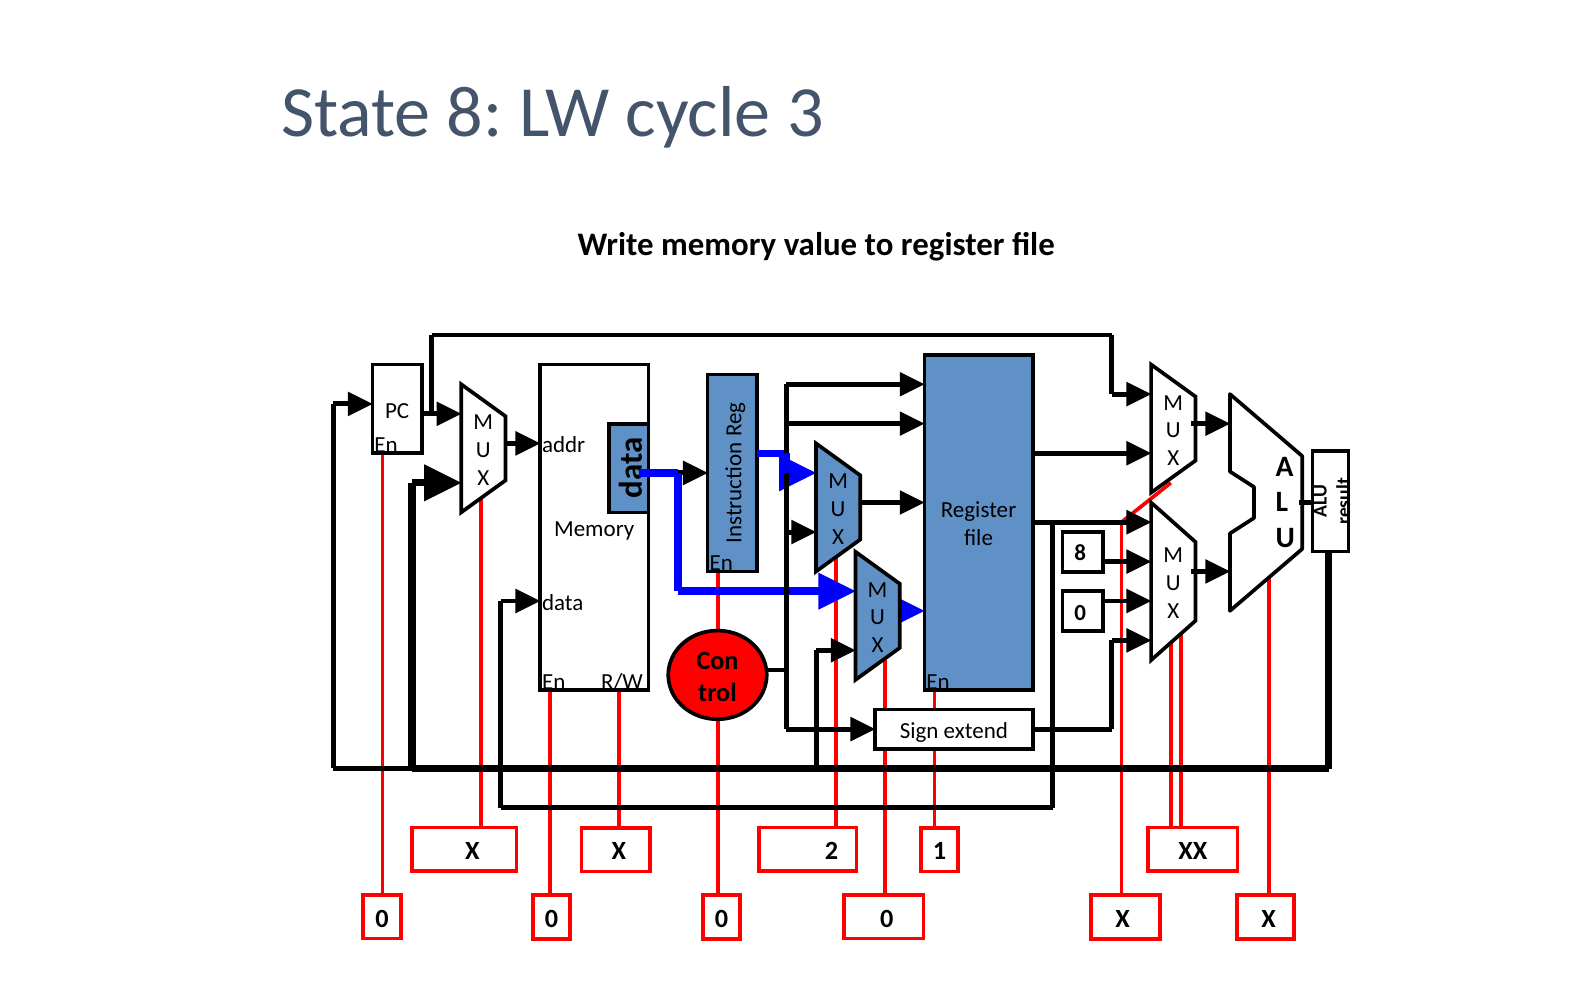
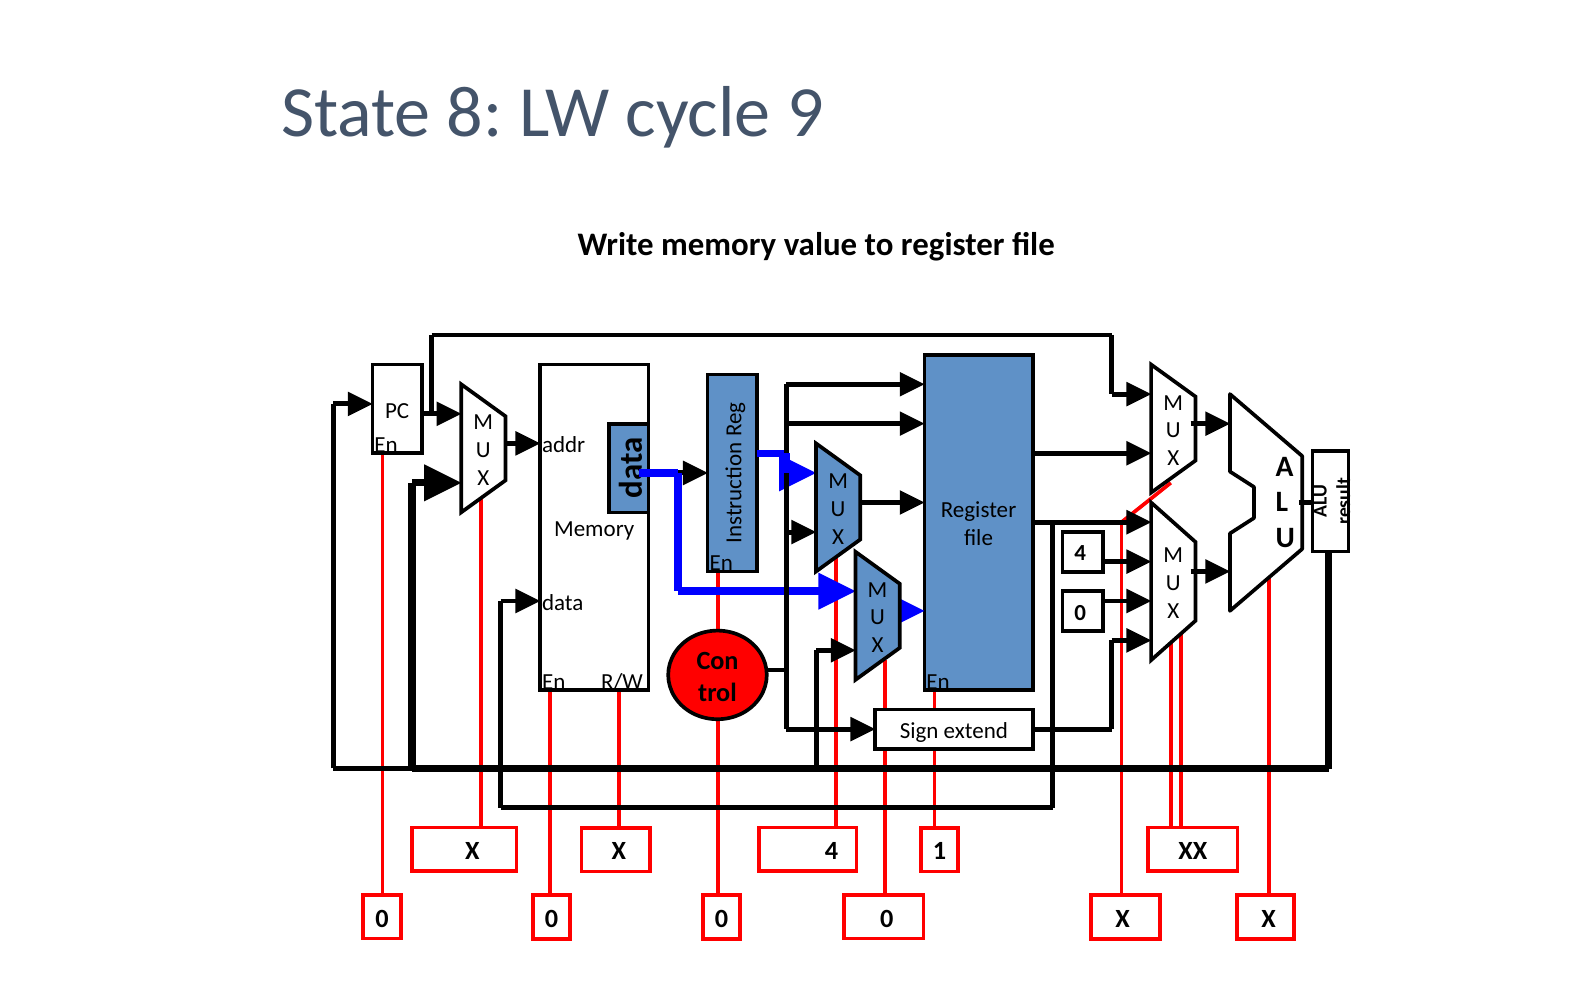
3: 3 -> 9
En 8: 8 -> 4
X 2: 2 -> 4
